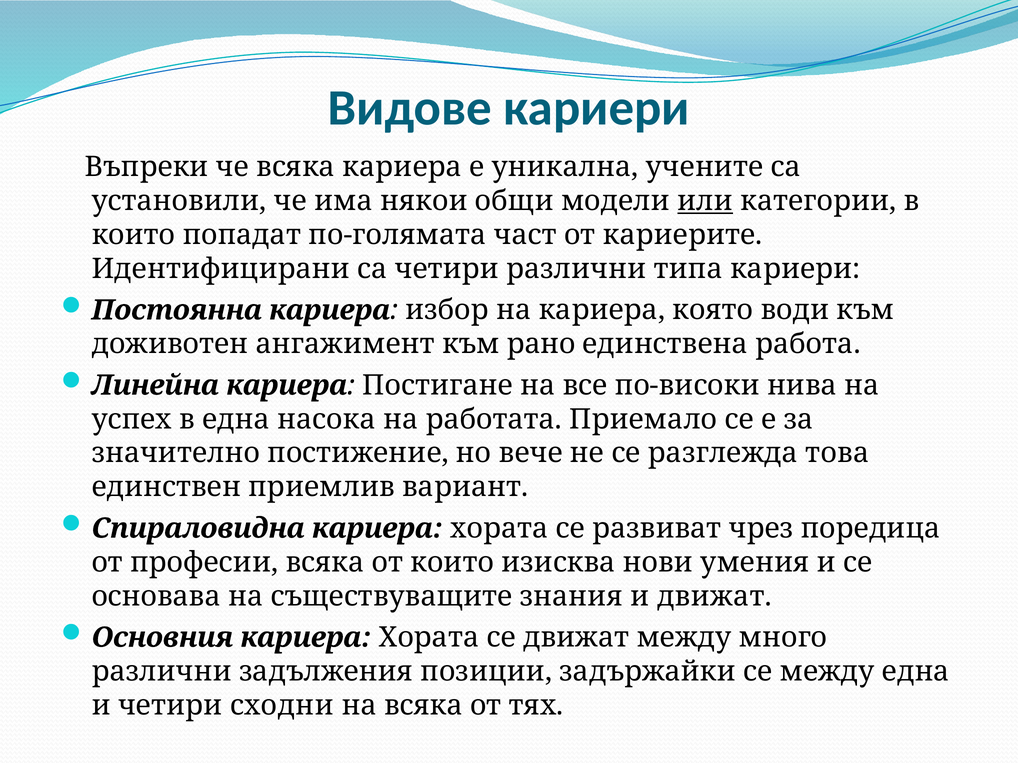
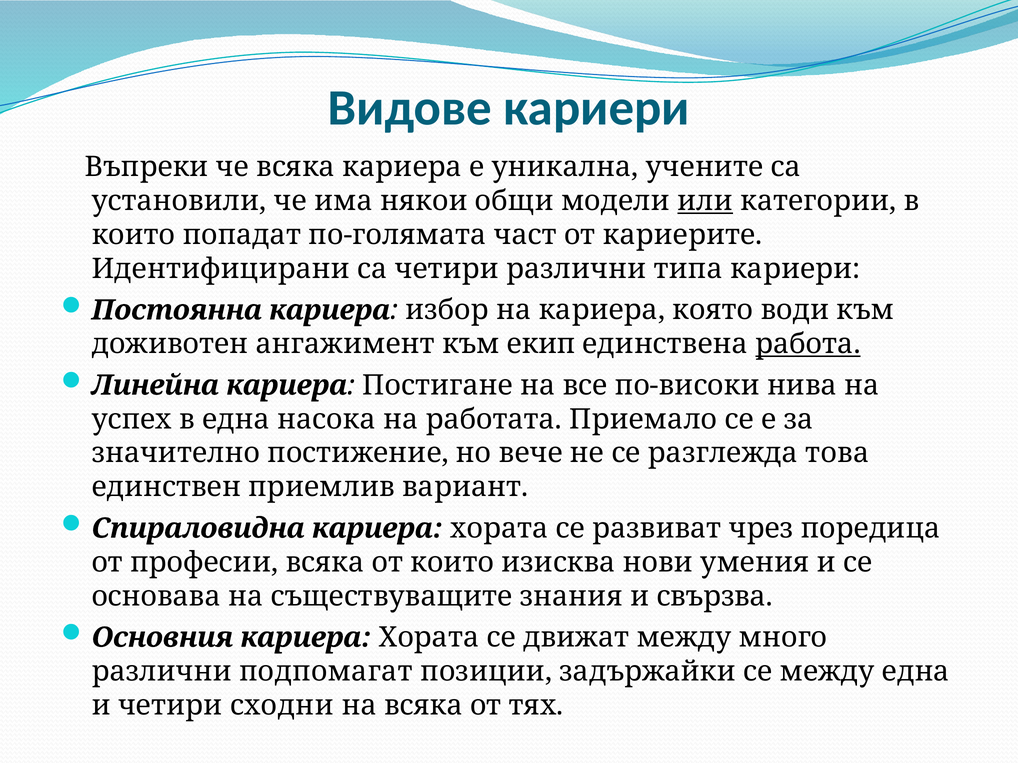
рано: рано -> екип
работа underline: none -> present
и движат: движат -> свързва
задължения: задължения -> подпомагат
